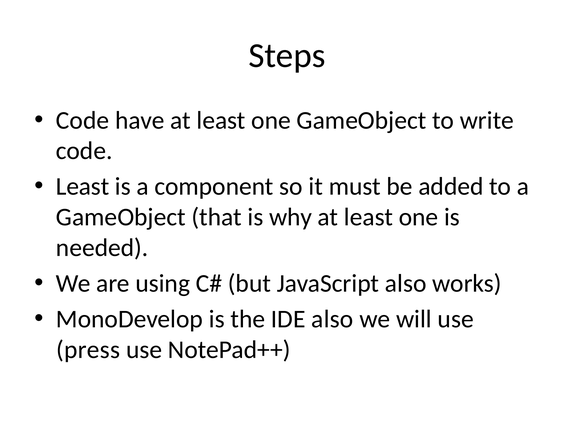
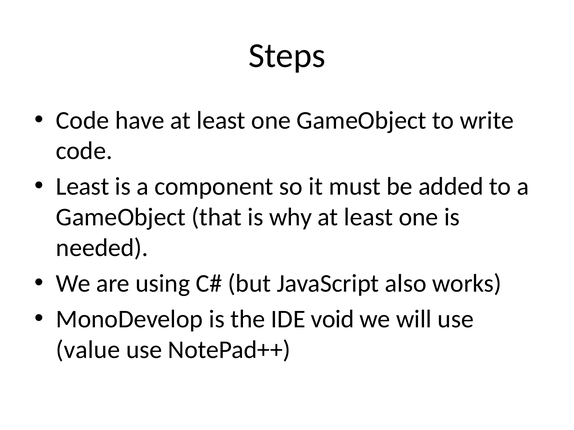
IDE also: also -> void
press: press -> value
